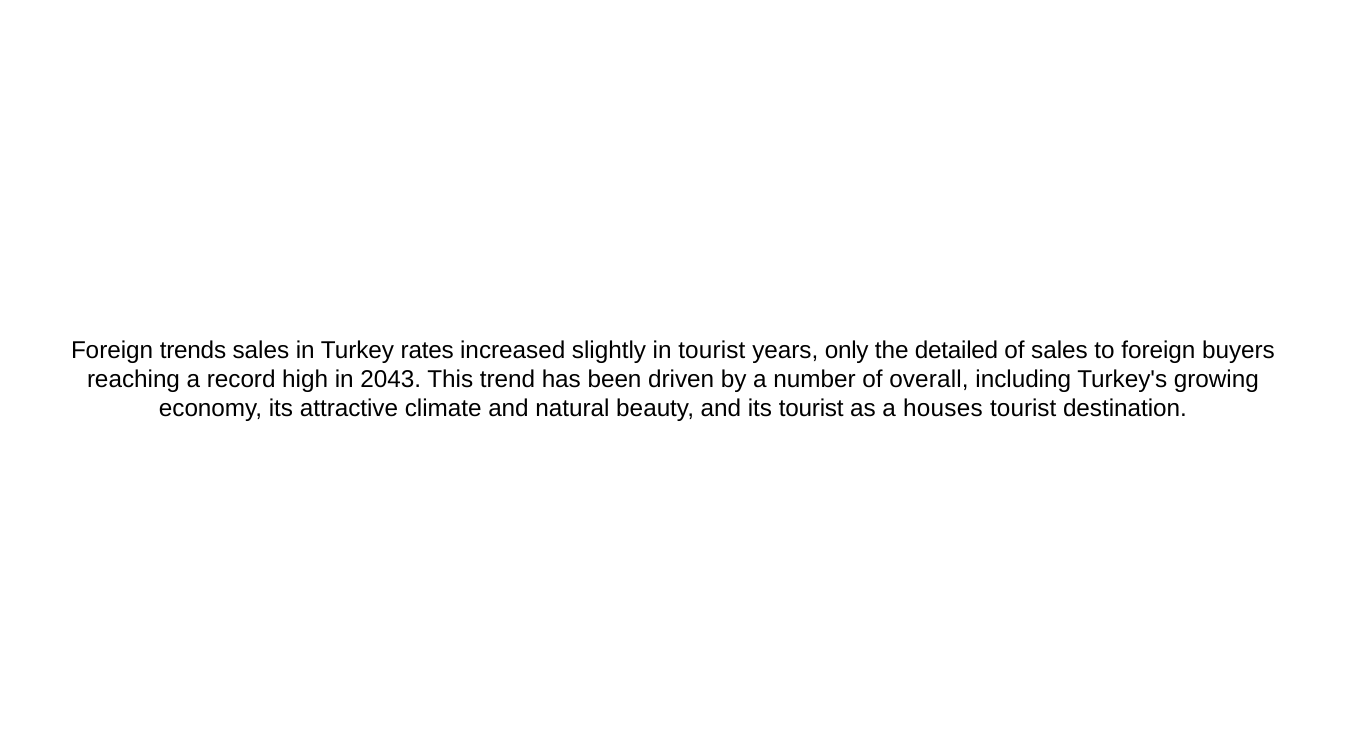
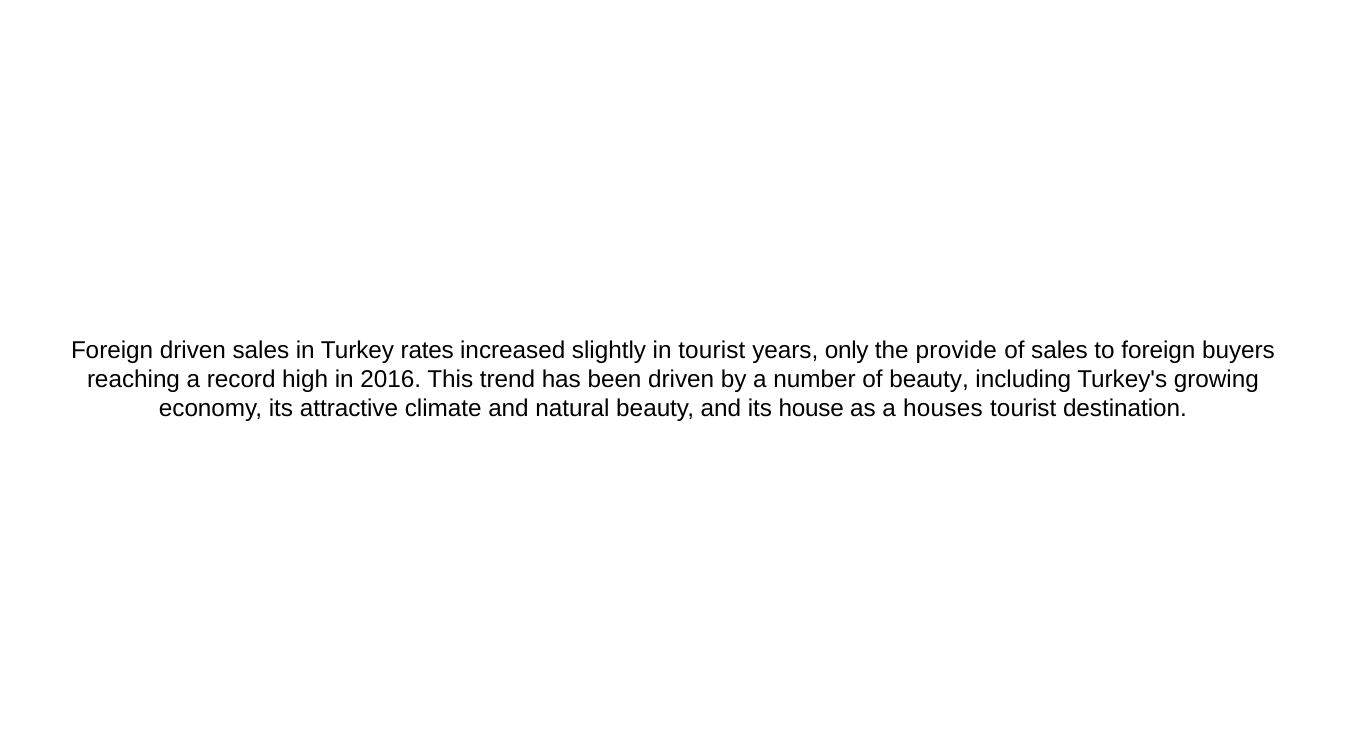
Foreign trends: trends -> driven
detailed: detailed -> provide
2043: 2043 -> 2016
of overall: overall -> beauty
its tourist: tourist -> house
